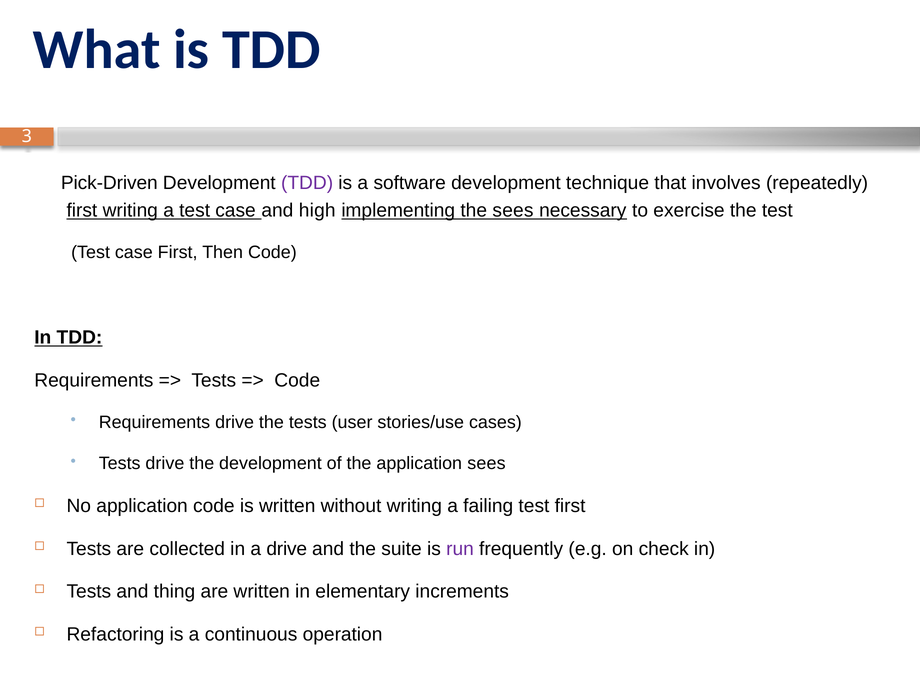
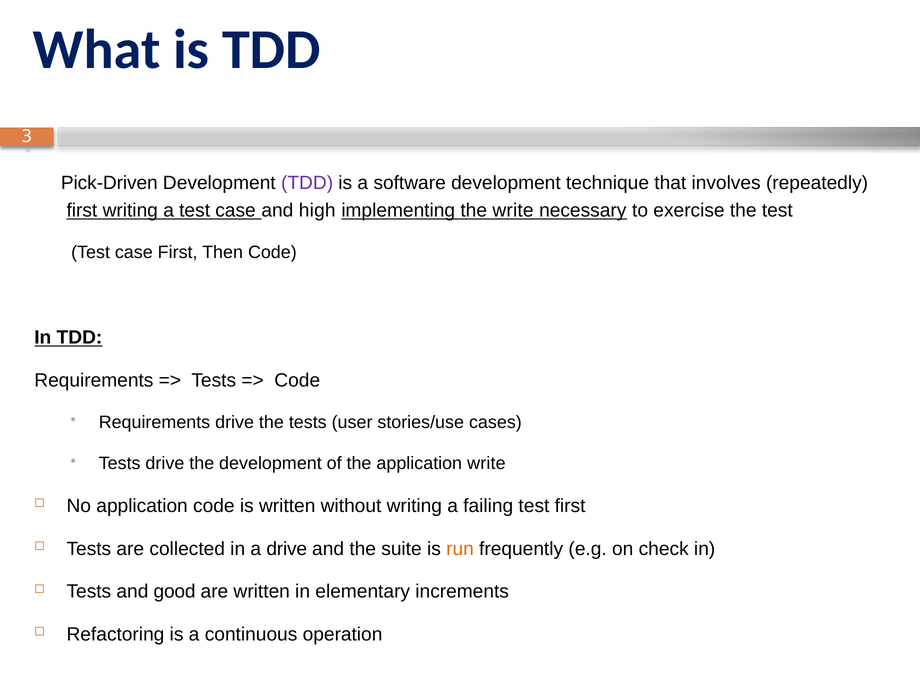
the sees: sees -> write
application sees: sees -> write
run colour: purple -> orange
thing: thing -> good
